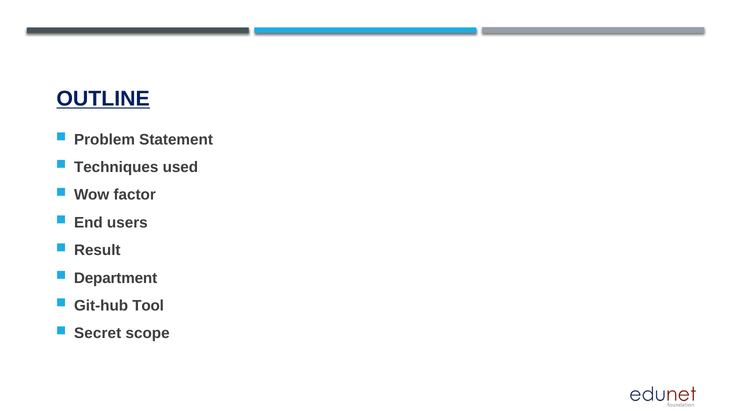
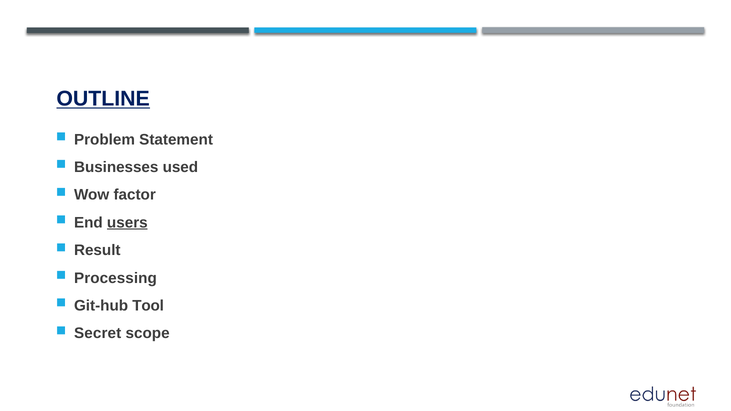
Techniques: Techniques -> Businesses
users underline: none -> present
Department: Department -> Processing
